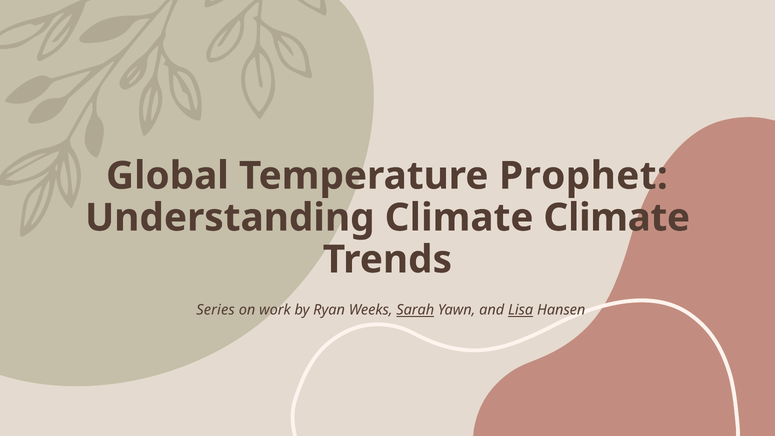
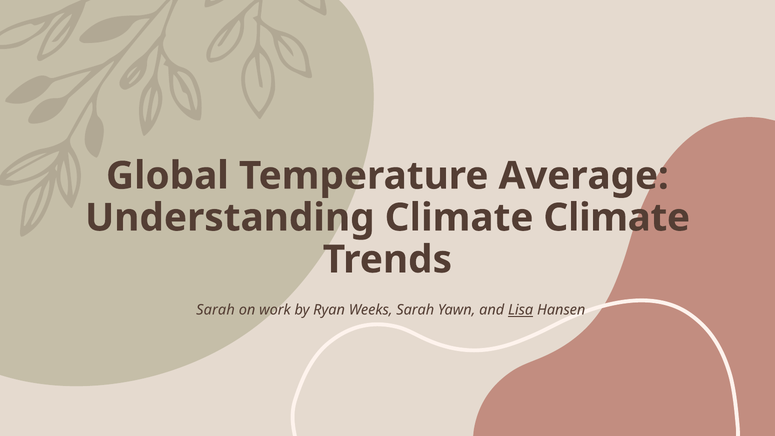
Prophet: Prophet -> Average
Series at (215, 310): Series -> Sarah
Sarah at (415, 310) underline: present -> none
